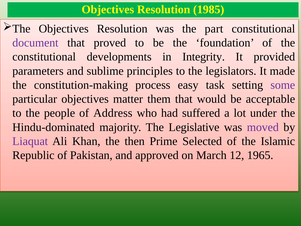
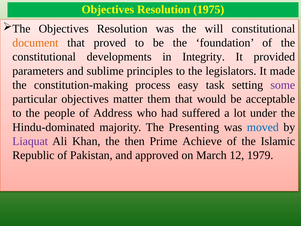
1985: 1985 -> 1975
part: part -> will
document colour: purple -> orange
Legislative: Legislative -> Presenting
moved colour: purple -> blue
Selected: Selected -> Achieve
1965: 1965 -> 1979
